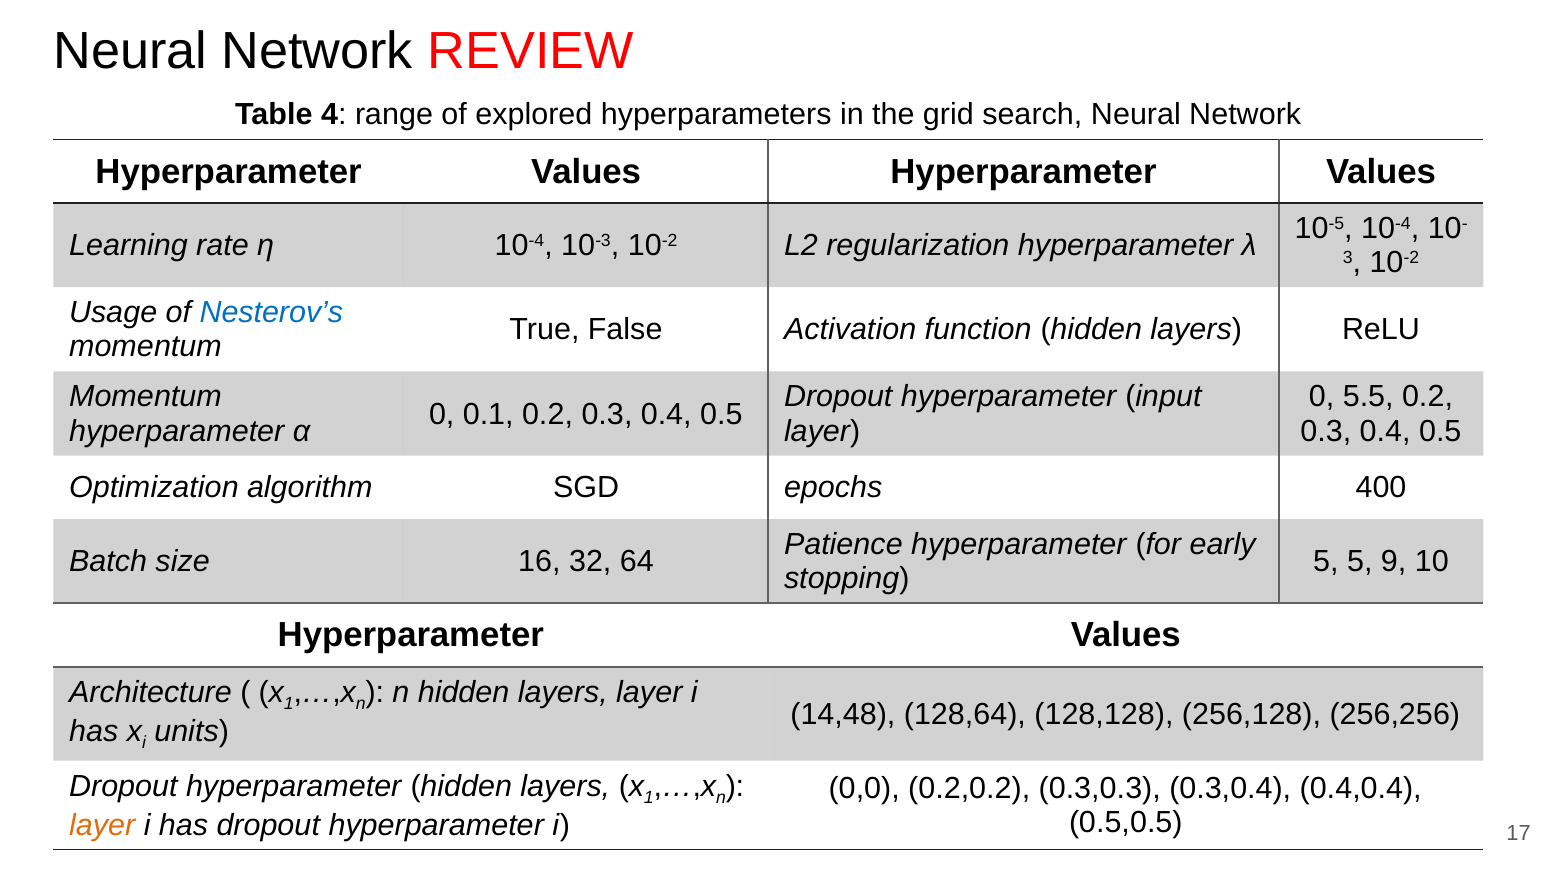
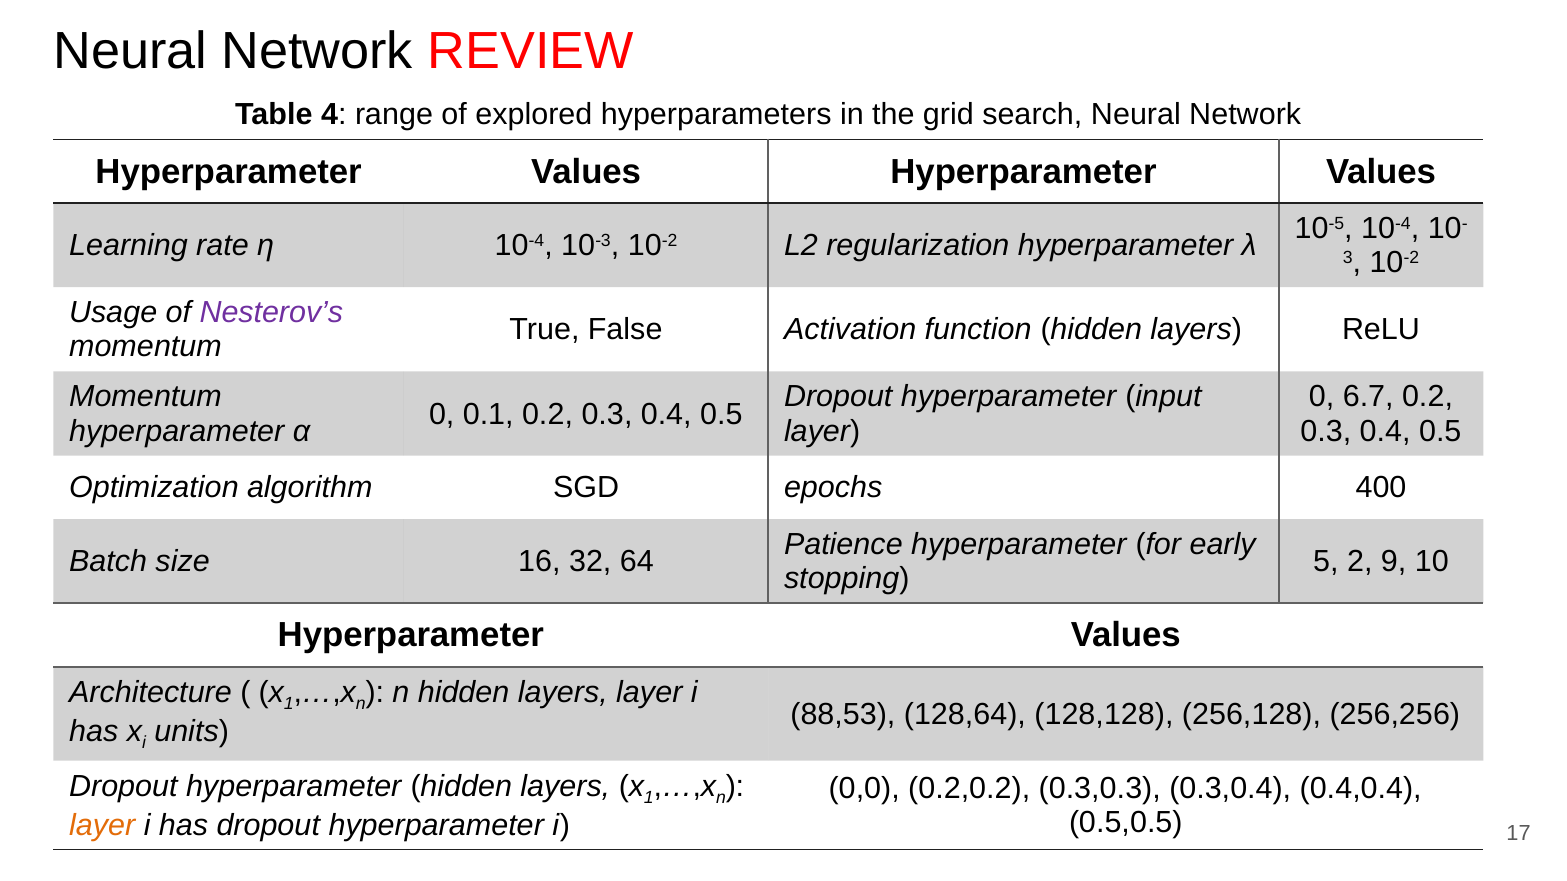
Nesterov’s colour: blue -> purple
5.5: 5.5 -> 6.7
5 5: 5 -> 2
14,48: 14,48 -> 88,53
